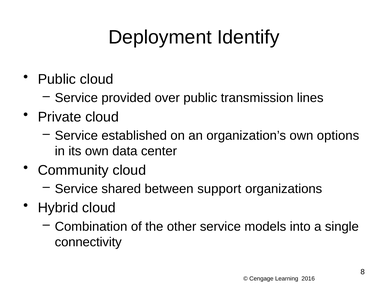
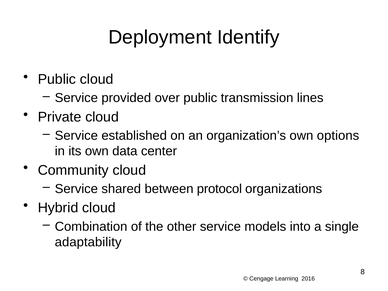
support: support -> protocol
connectivity: connectivity -> adaptability
